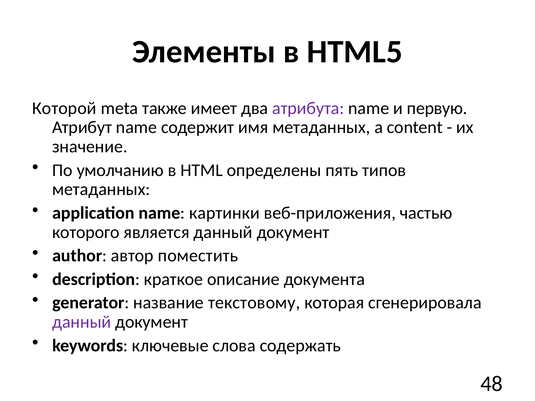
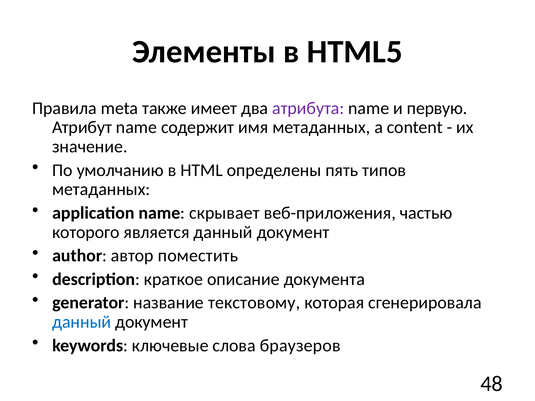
Которой: Которой -> Правила
картинки: картинки -> скрывает
данный at (82, 322) colour: purple -> blue
содержать: содержать -> браузеров
